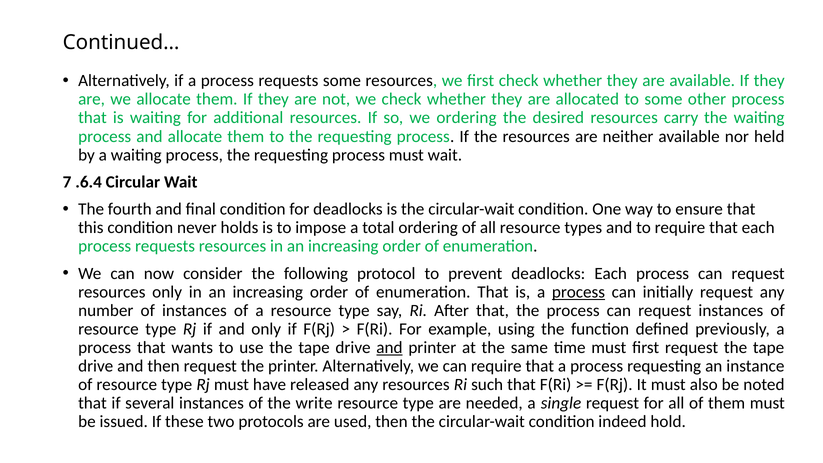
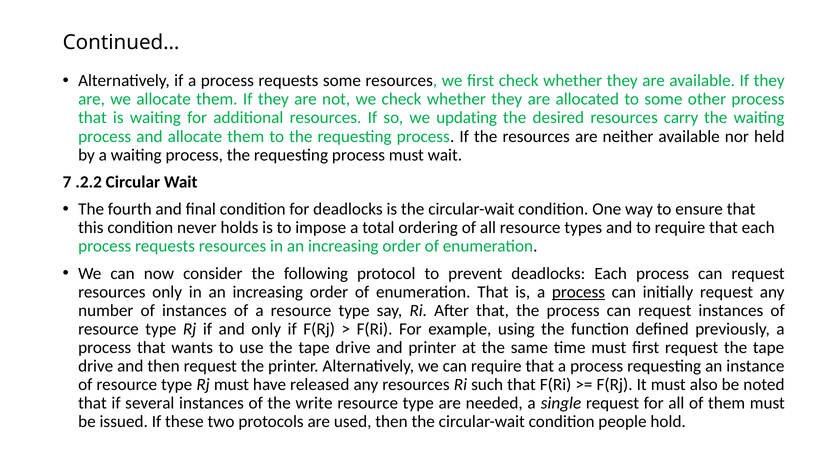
we ordering: ordering -> updating
.6.4: .6.4 -> .2.2
and at (389, 348) underline: present -> none
indeed: indeed -> people
